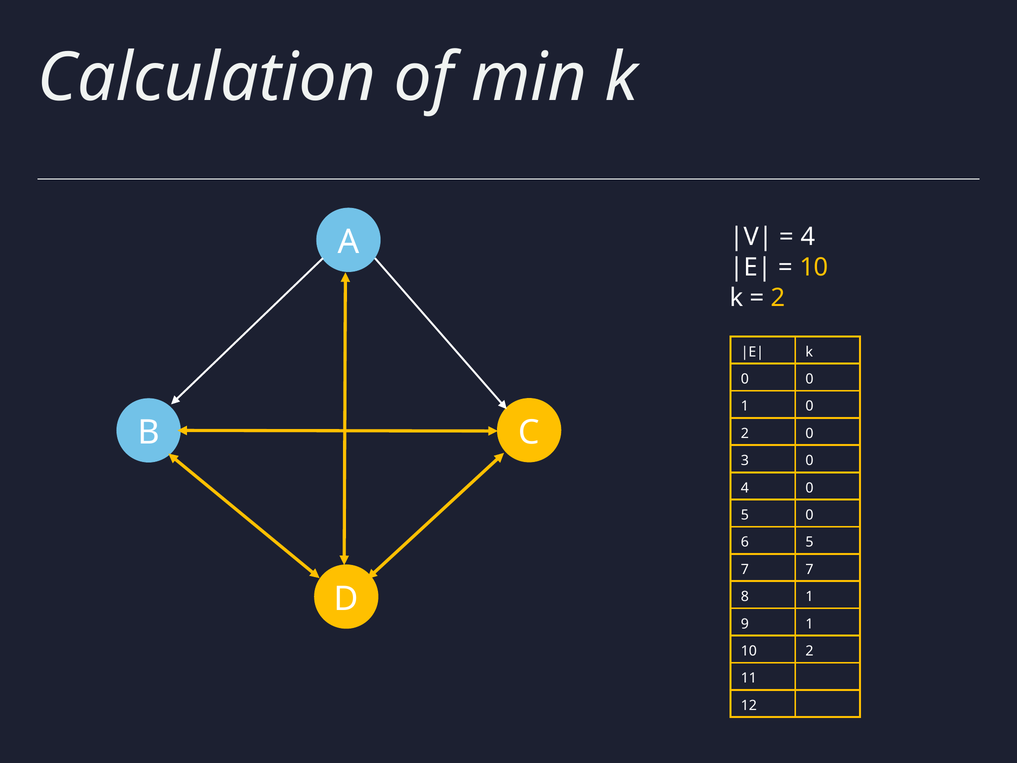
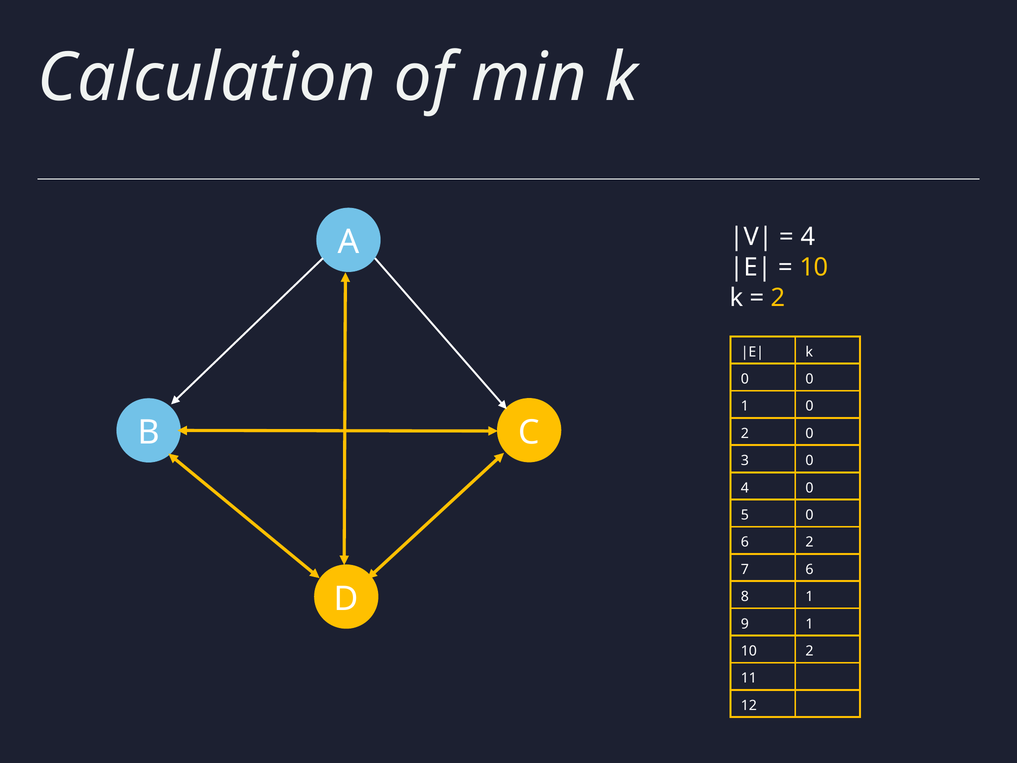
6 5: 5 -> 2
7 7: 7 -> 6
